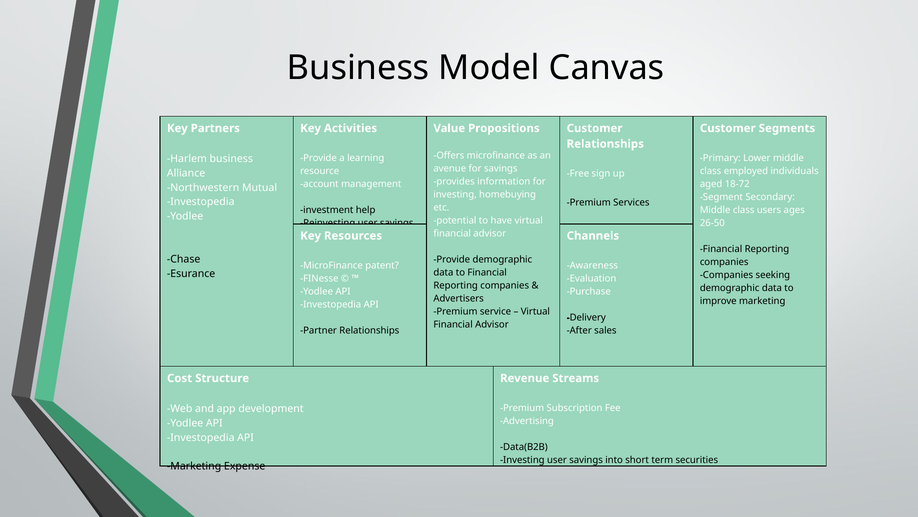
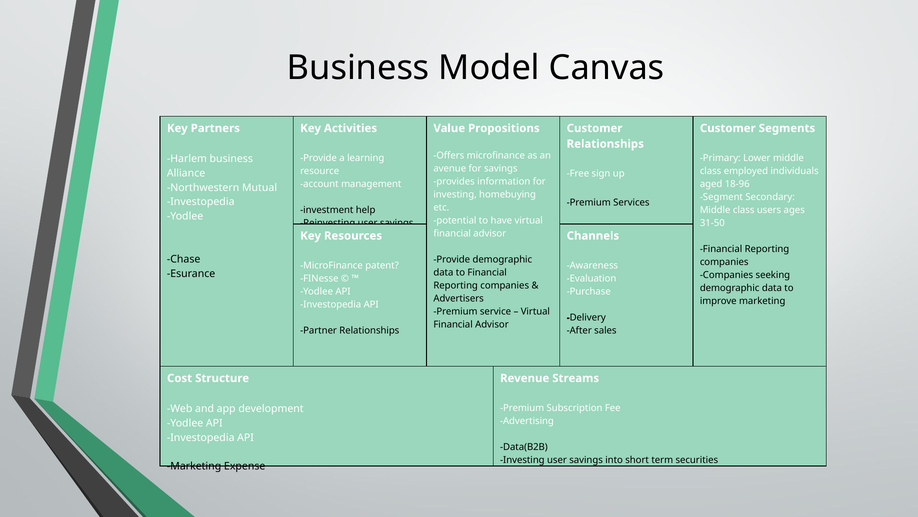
18-72: 18-72 -> 18-96
26-50: 26-50 -> 31-50
